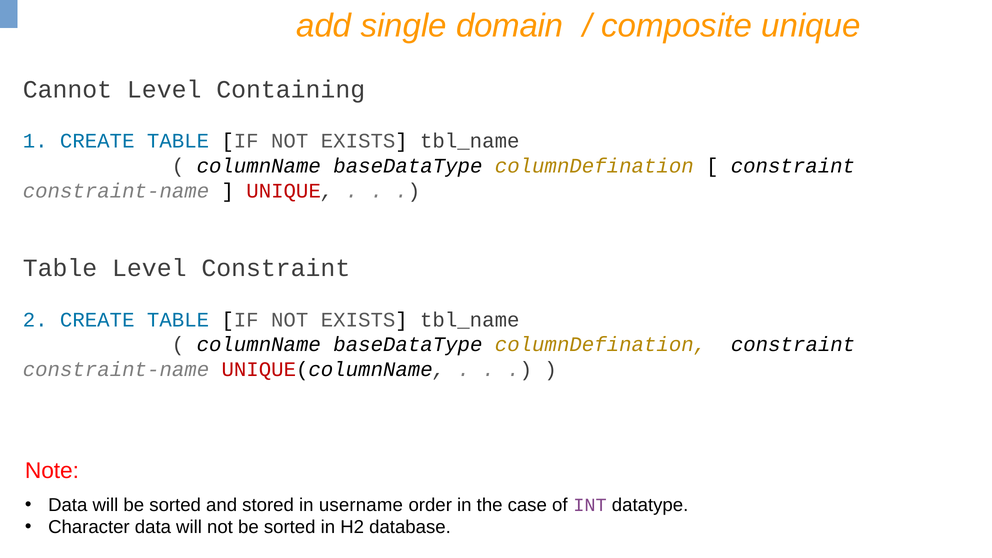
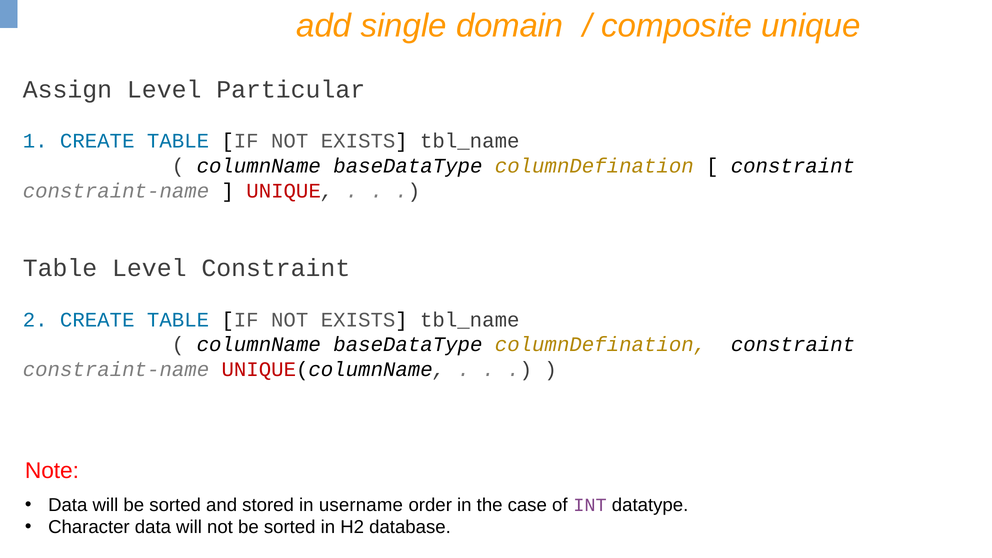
Cannot: Cannot -> Assign
Containing: Containing -> Particular
